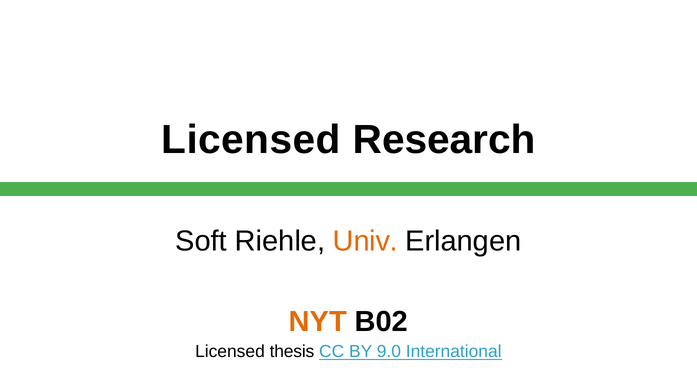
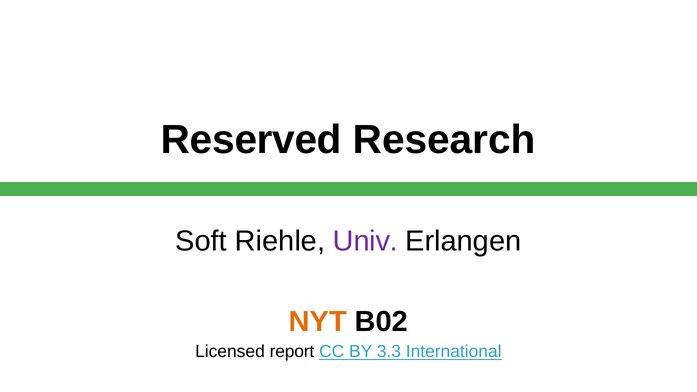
Licensed at (251, 140): Licensed -> Reserved
Univ colour: orange -> purple
thesis: thesis -> report
9.0: 9.0 -> 3.3
